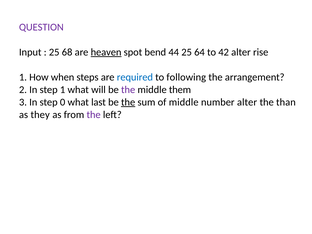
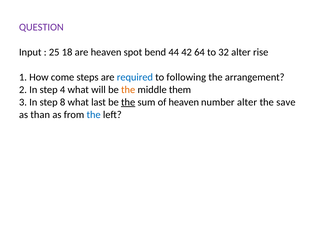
68: 68 -> 18
heaven at (106, 52) underline: present -> none
44 25: 25 -> 42
42: 42 -> 32
when: when -> come
step 1: 1 -> 4
the at (128, 90) colour: purple -> orange
0: 0 -> 8
of middle: middle -> heaven
than: than -> save
they: they -> than
the at (94, 115) colour: purple -> blue
